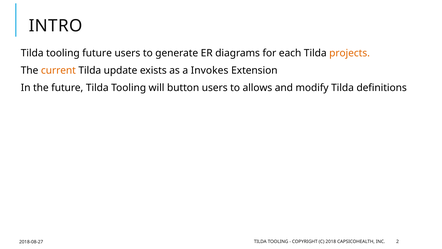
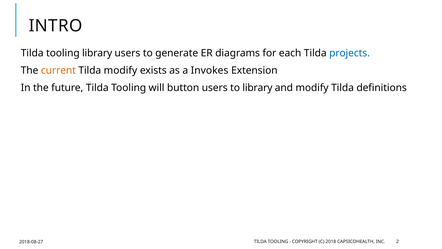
tooling future: future -> library
projects colour: orange -> blue
Tilda update: update -> modify
to allows: allows -> library
